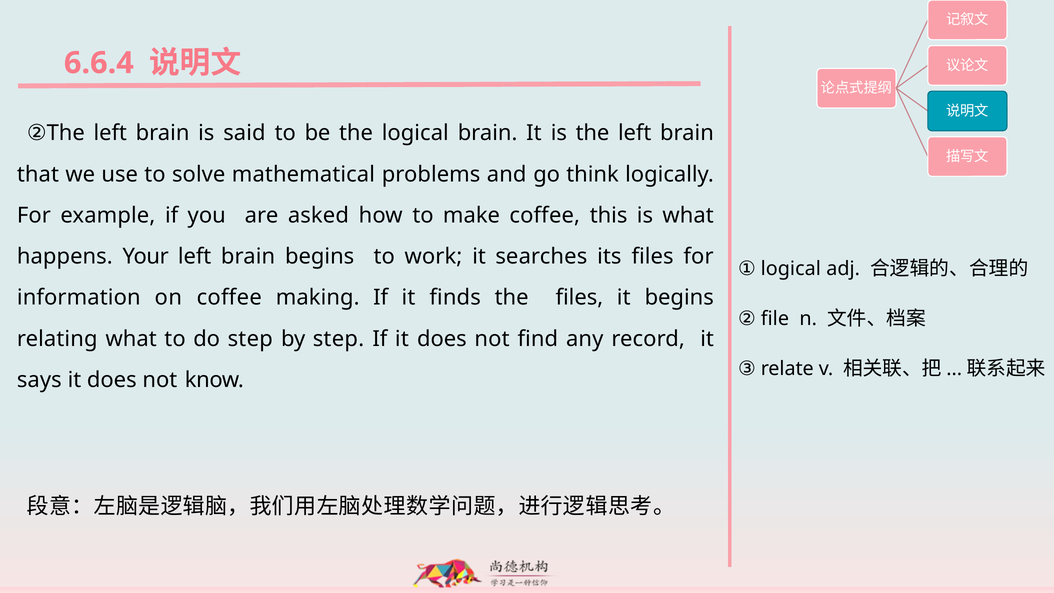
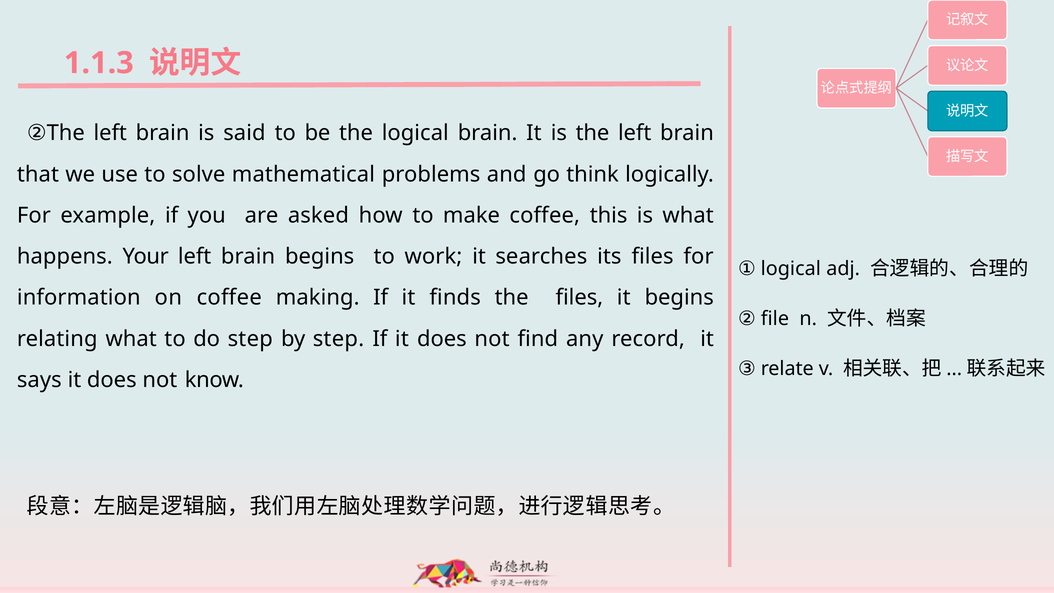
6.6.4: 6.6.4 -> 1.1.3
